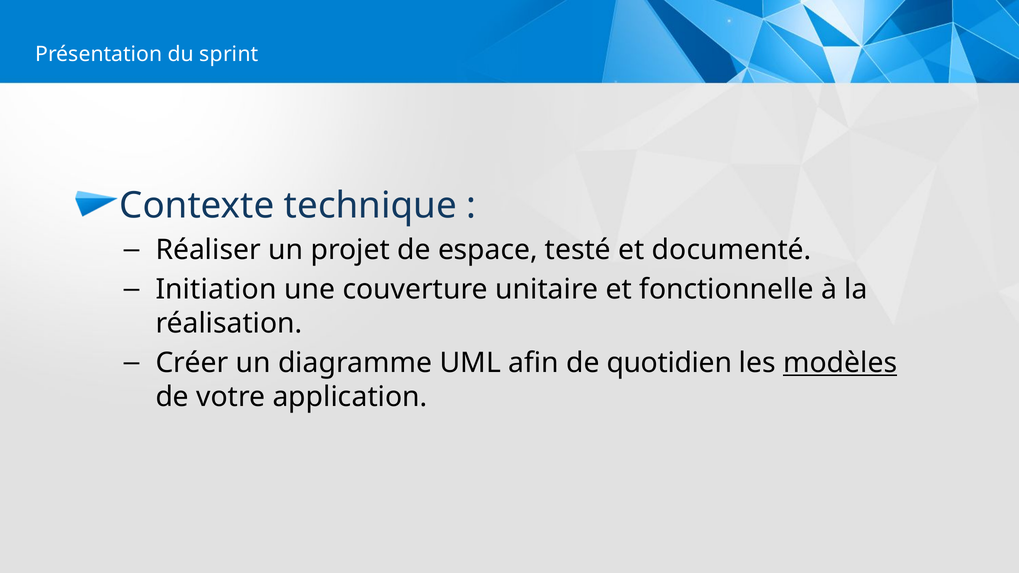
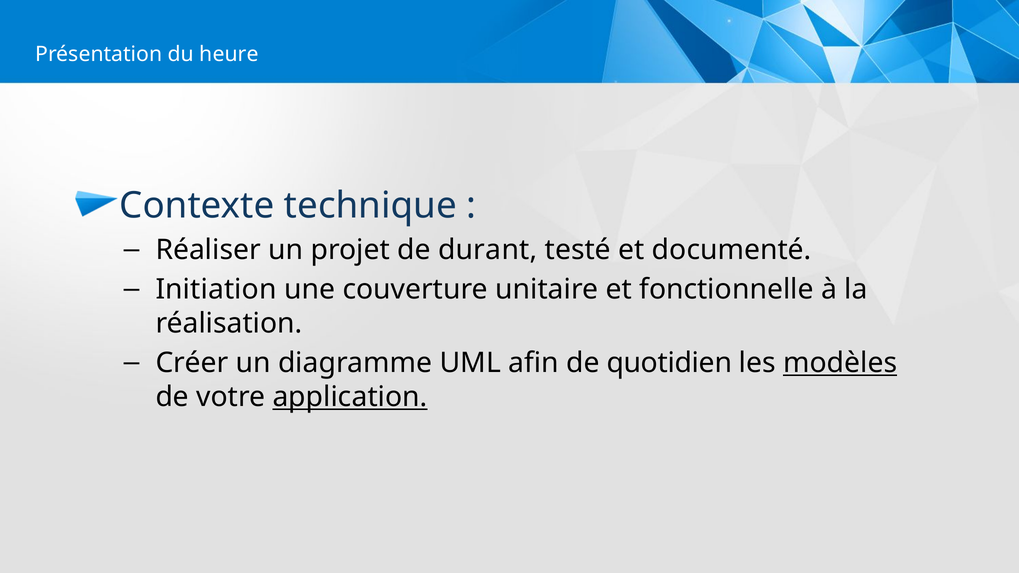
sprint: sprint -> heure
espace: espace -> durant
application underline: none -> present
